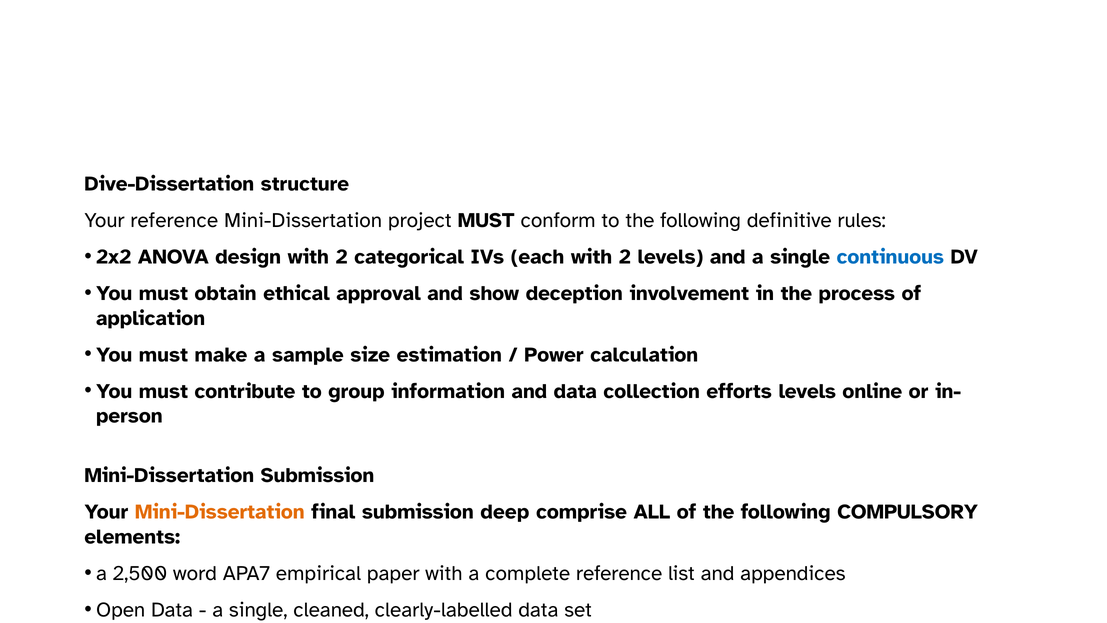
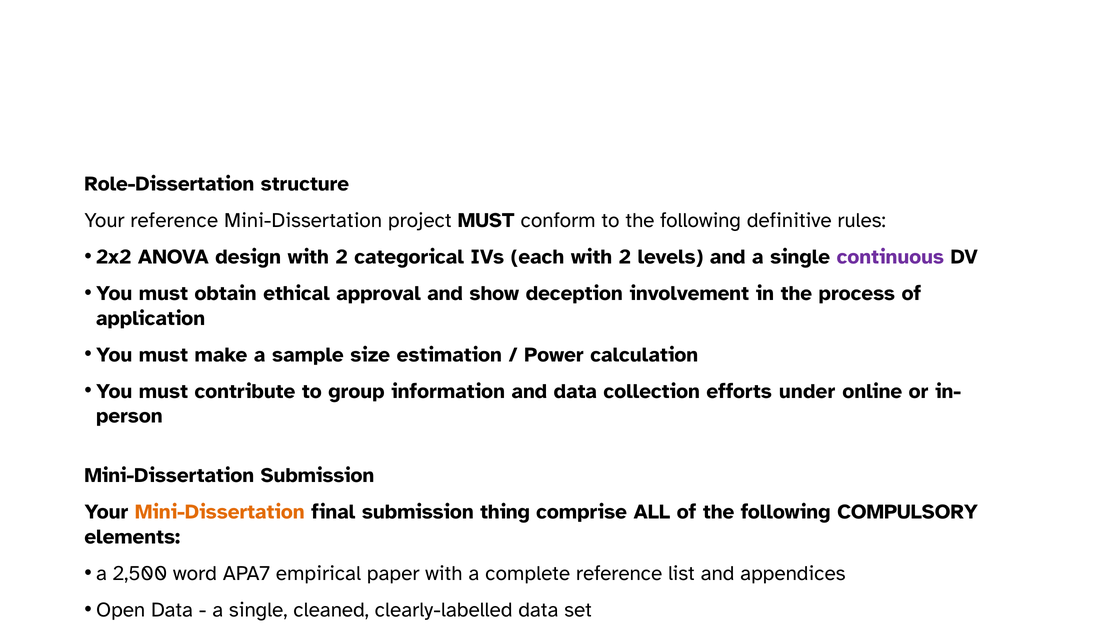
Dive-Dissertation: Dive-Dissertation -> Role-Dissertation
continuous at (890, 257) colour: blue -> purple
efforts levels: levels -> under
submission deep: deep -> thing
